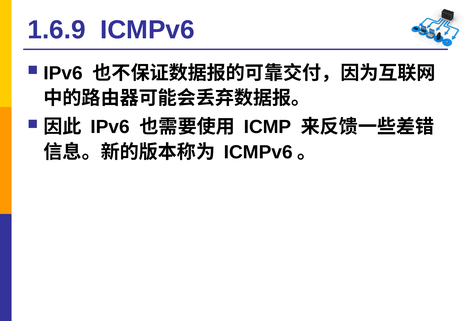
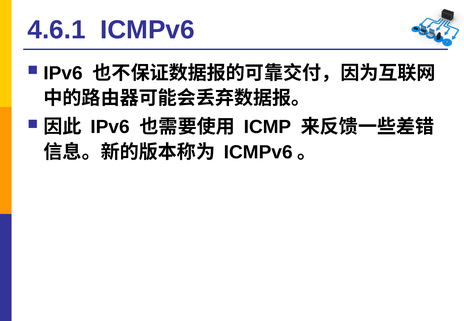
1.6.9: 1.6.9 -> 4.6.1
